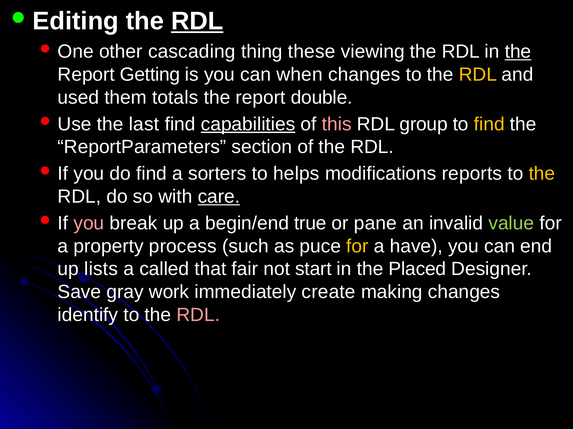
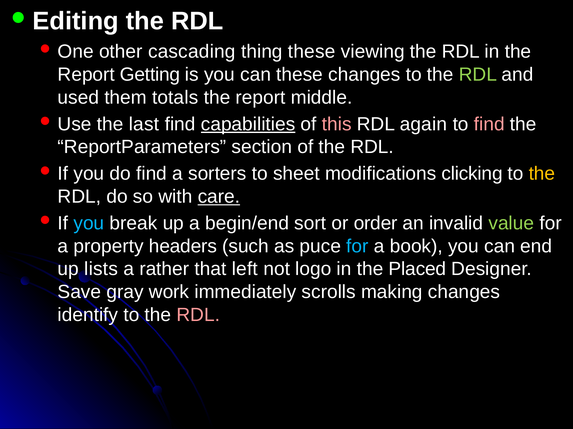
RDL at (197, 21) underline: present -> none
the at (518, 52) underline: present -> none
can when: when -> these
RDL at (478, 75) colour: yellow -> light green
double: double -> middle
group: group -> again
find at (489, 124) colour: yellow -> pink
helps: helps -> sheet
reports: reports -> clicking
you at (89, 224) colour: pink -> light blue
true: true -> sort
pane: pane -> order
process: process -> headers
for at (357, 247) colour: yellow -> light blue
have: have -> book
called: called -> rather
fair: fair -> left
start: start -> logo
create: create -> scrolls
